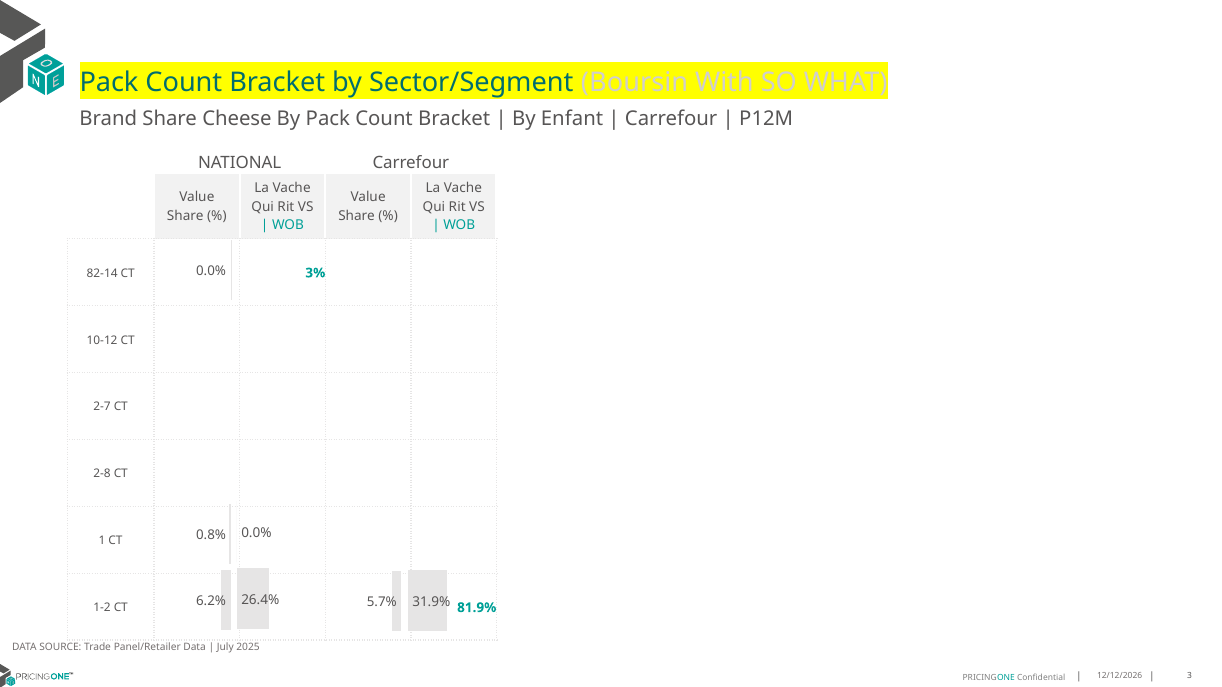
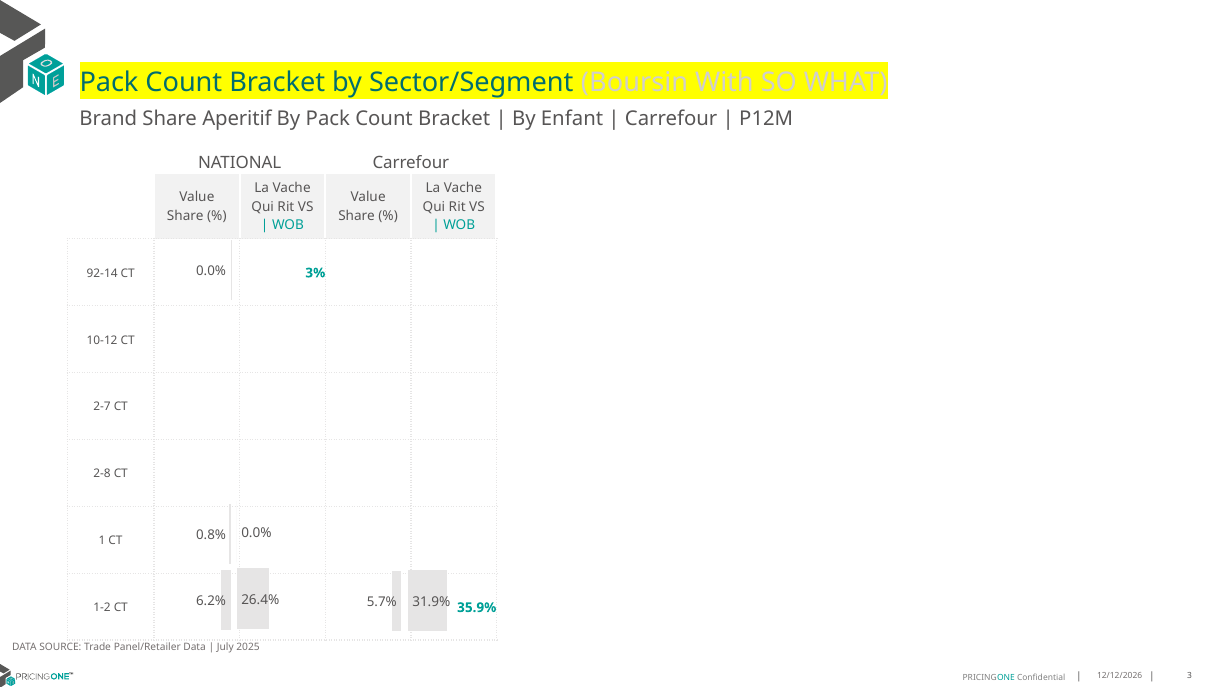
Cheese: Cheese -> Aperitif
82-14: 82-14 -> 92-14
81.9%: 81.9% -> 35.9%
